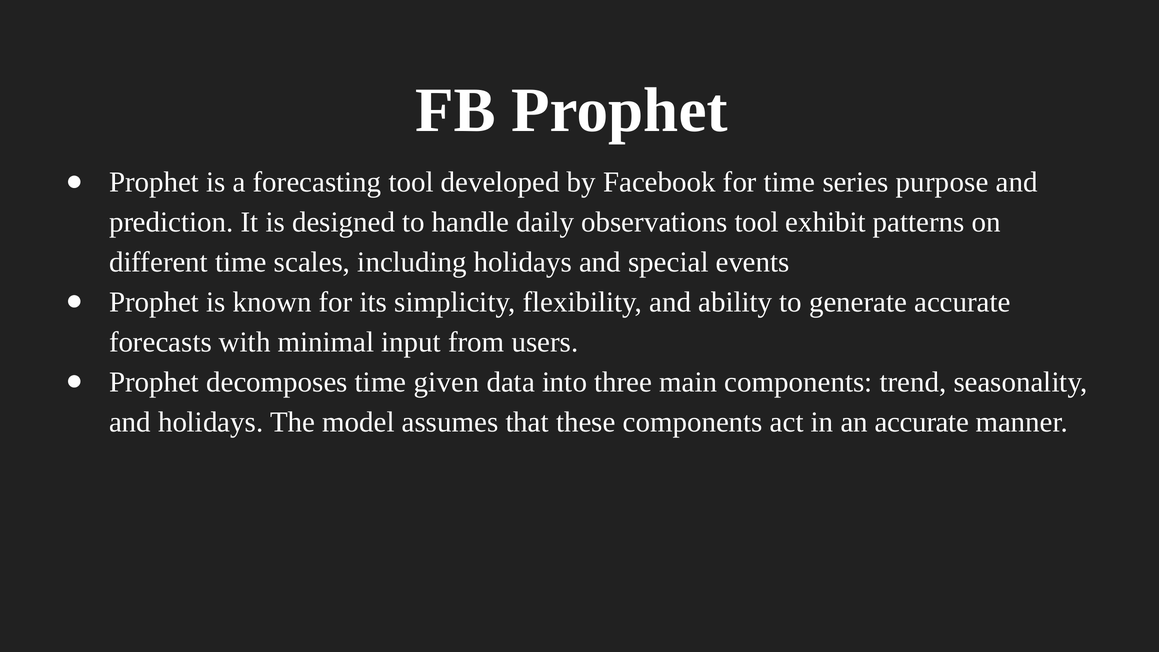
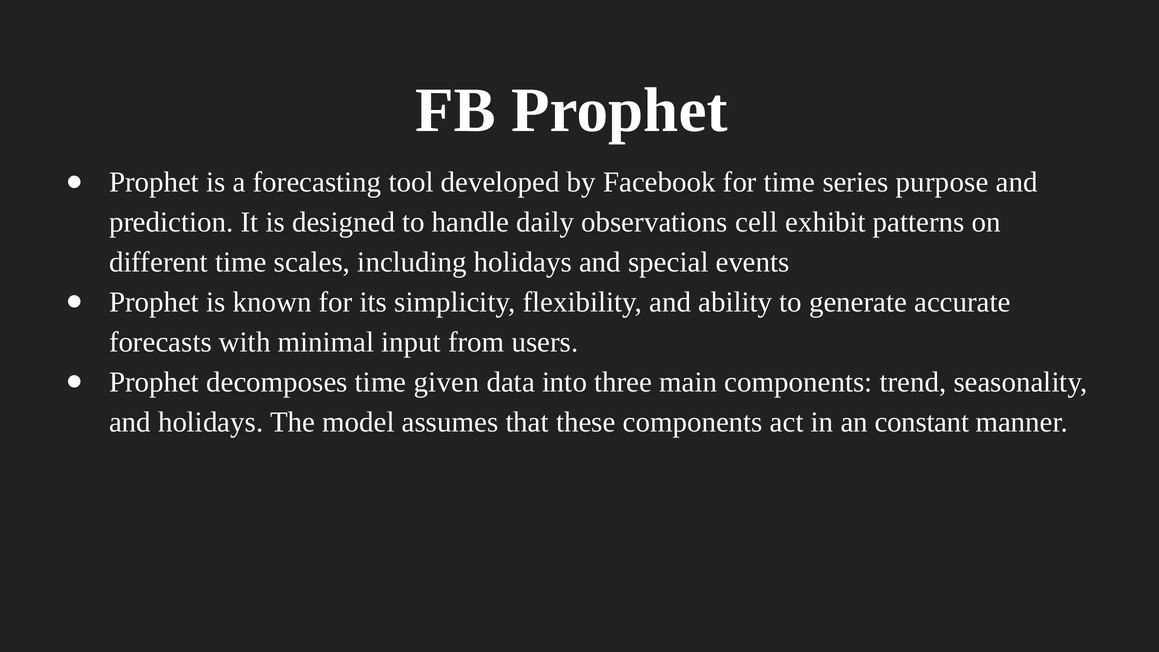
observations tool: tool -> cell
an accurate: accurate -> constant
